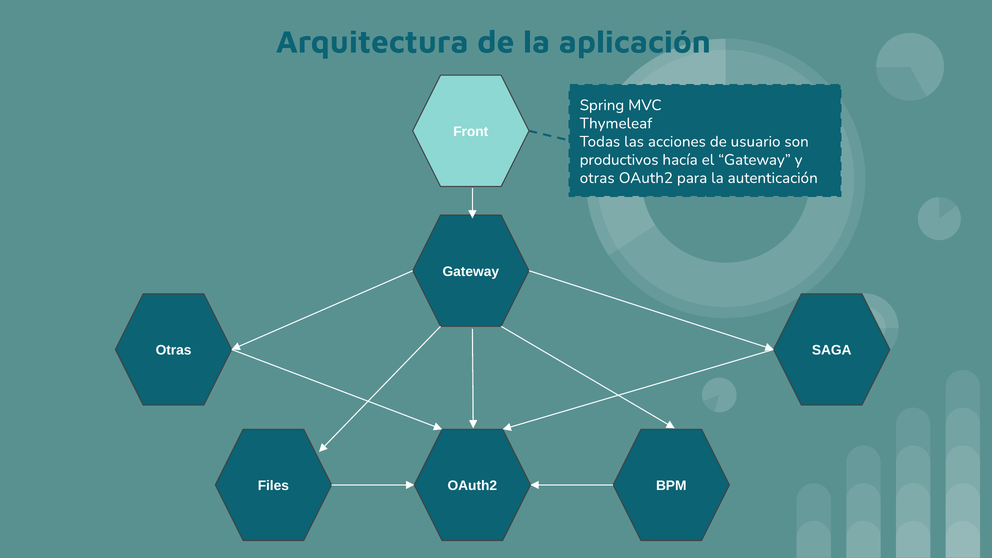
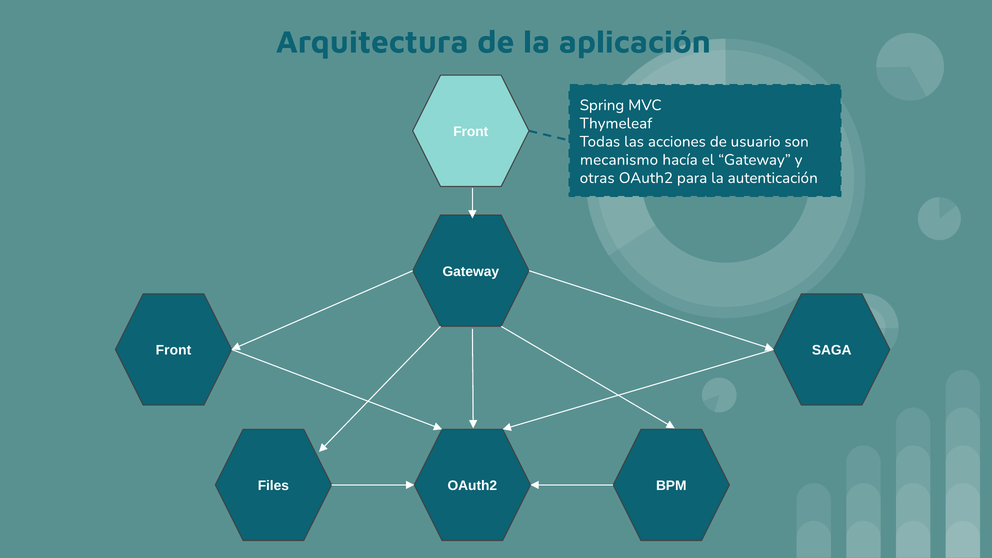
productivos: productivos -> mecanismo
Otras at (174, 350): Otras -> Front
